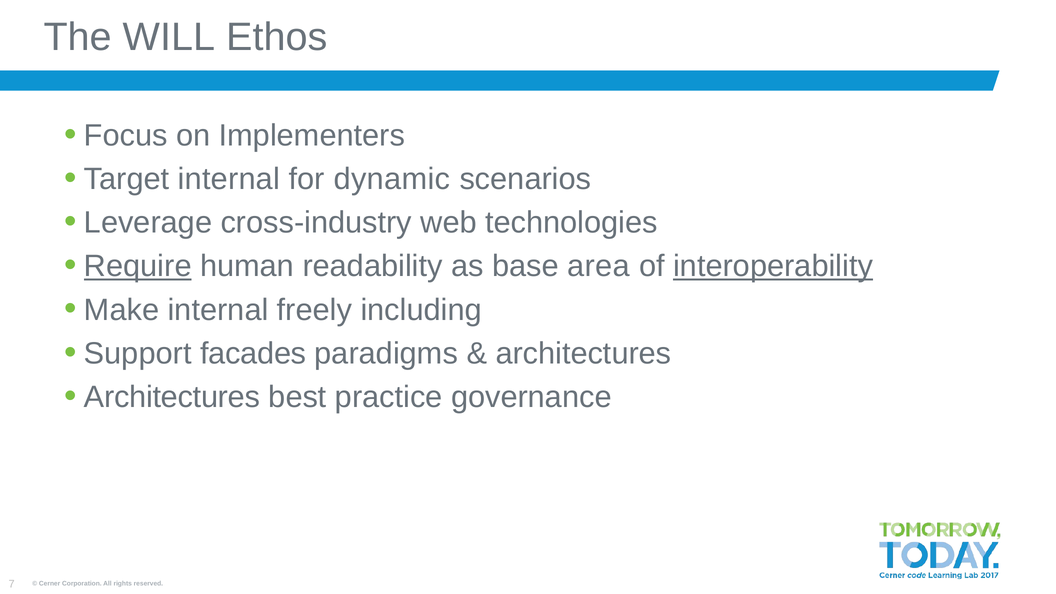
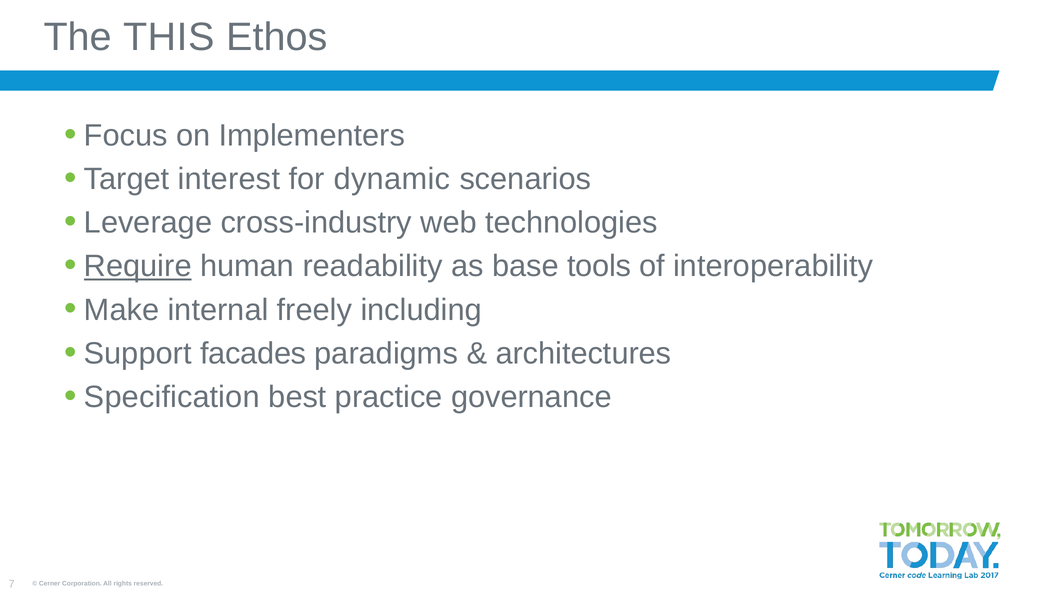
WILL: WILL -> THIS
Target internal: internal -> interest
area: area -> tools
interoperability underline: present -> none
Architectures at (172, 397): Architectures -> Specification
